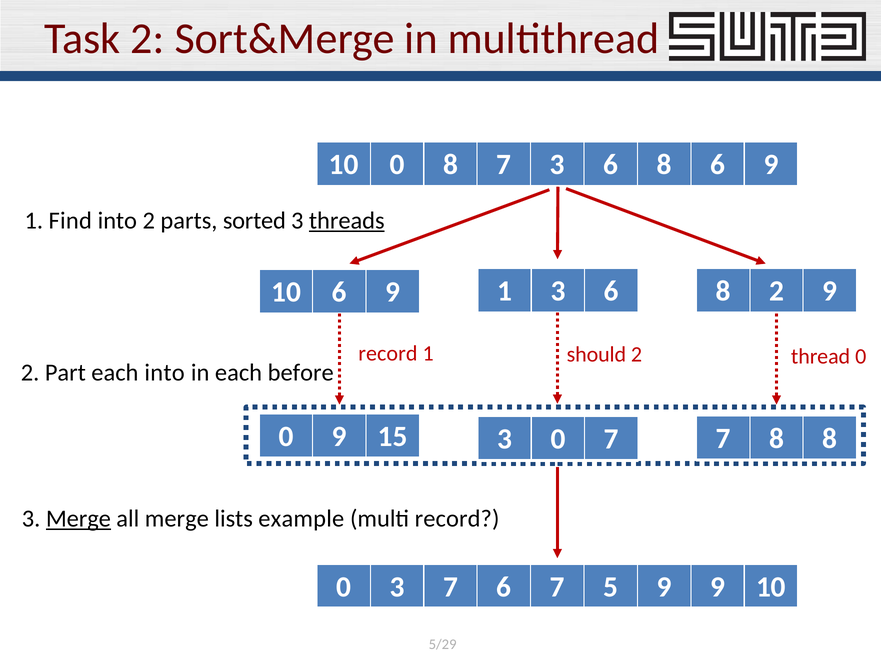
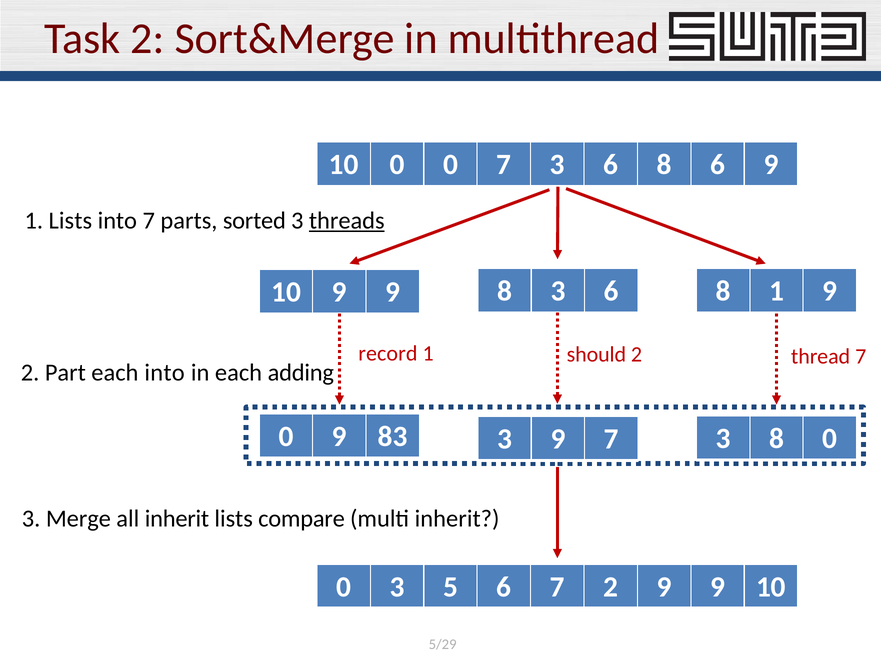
10 0 8: 8 -> 0
1 Find: Find -> Lists
into 2: 2 -> 7
10 6: 6 -> 9
1 at (505, 291): 1 -> 8
8 2: 2 -> 1
thread 0: 0 -> 7
before: before -> adding
15: 15 -> 83
3 0: 0 -> 9
7 at (723, 438): 7 -> 3
8 8: 8 -> 0
Merge at (78, 518) underline: present -> none
all merge: merge -> inherit
example: example -> compare
multi record: record -> inherit
3 7: 7 -> 5
7 5: 5 -> 2
